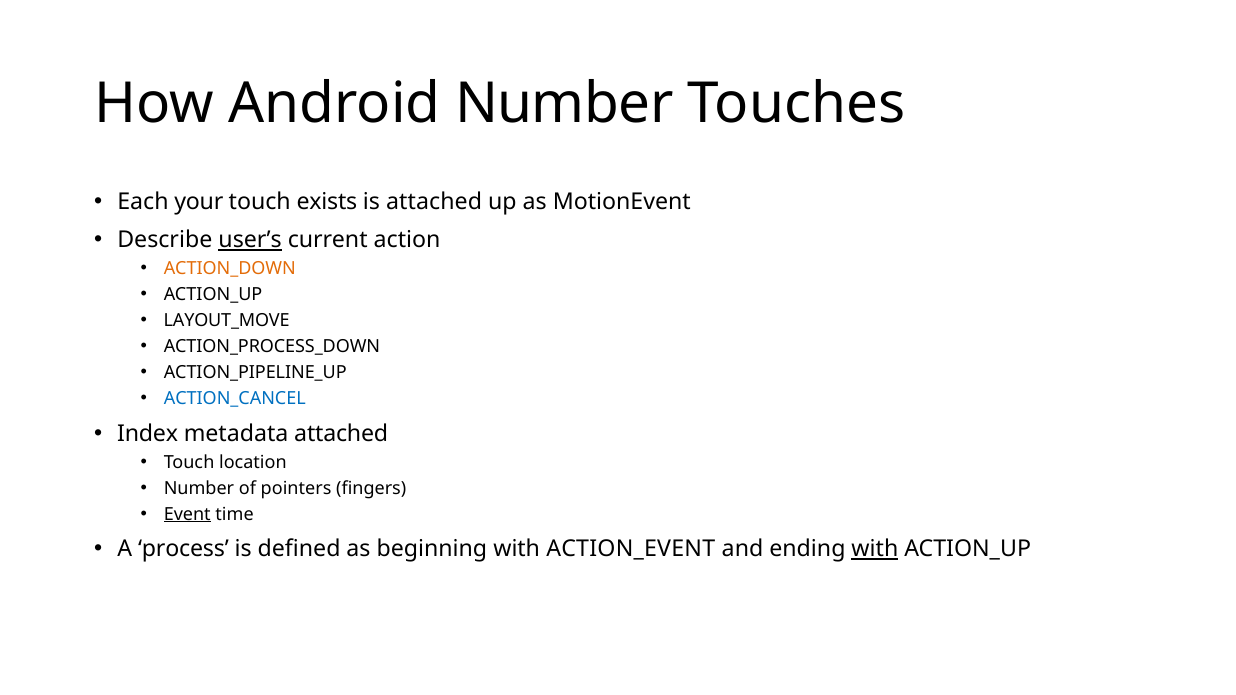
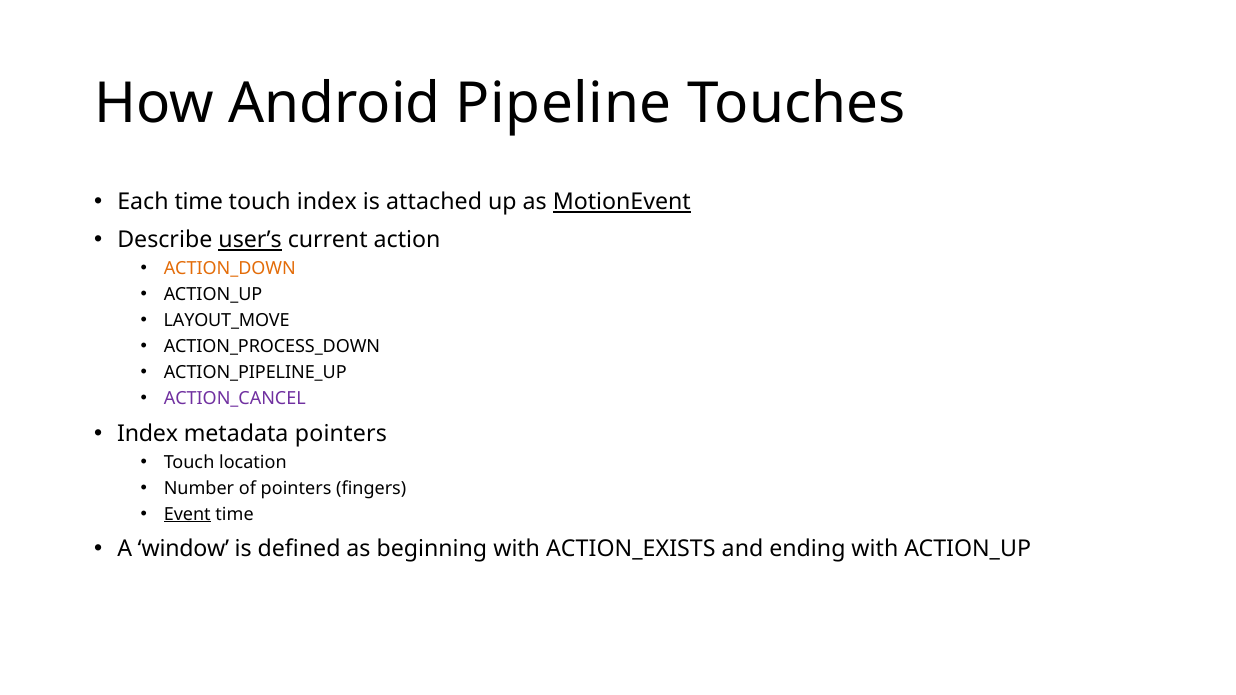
Android Number: Number -> Pipeline
Each your: your -> time
touch exists: exists -> index
MotionEvent underline: none -> present
ACTION_CANCEL colour: blue -> purple
metadata attached: attached -> pointers
process: process -> window
ACTION_EVENT: ACTION_EVENT -> ACTION_EXISTS
with at (875, 549) underline: present -> none
